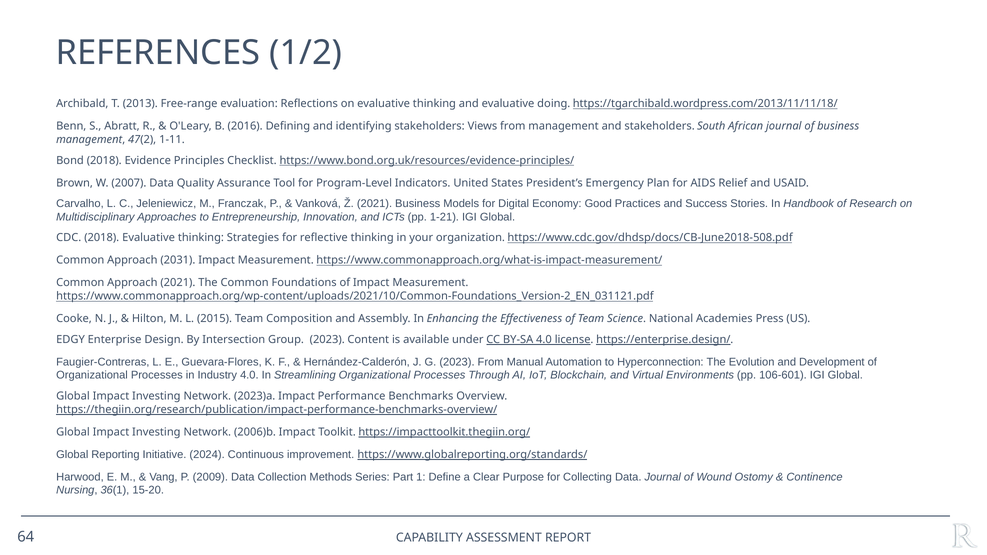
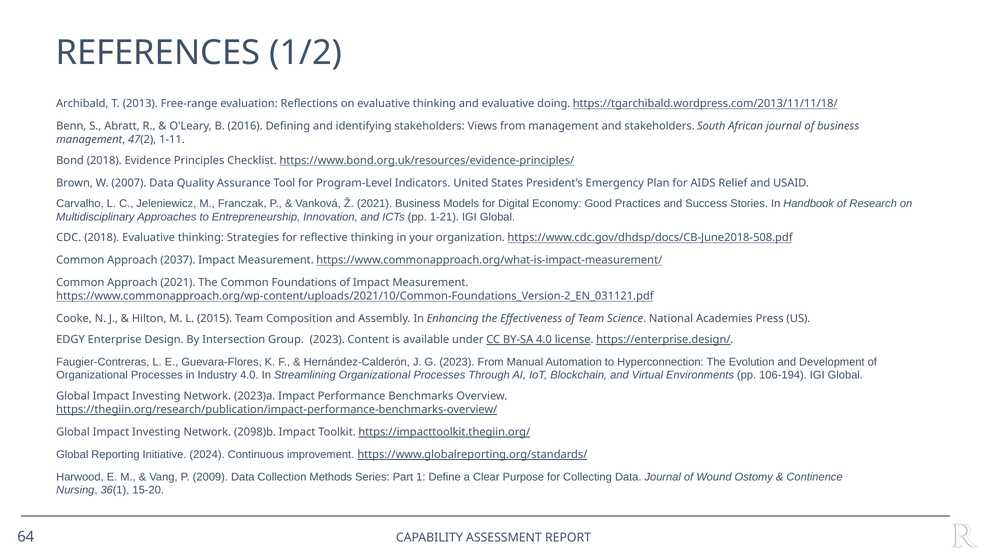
2031: 2031 -> 2037
106-601: 106-601 -> 106-194
2006)b: 2006)b -> 2098)b
